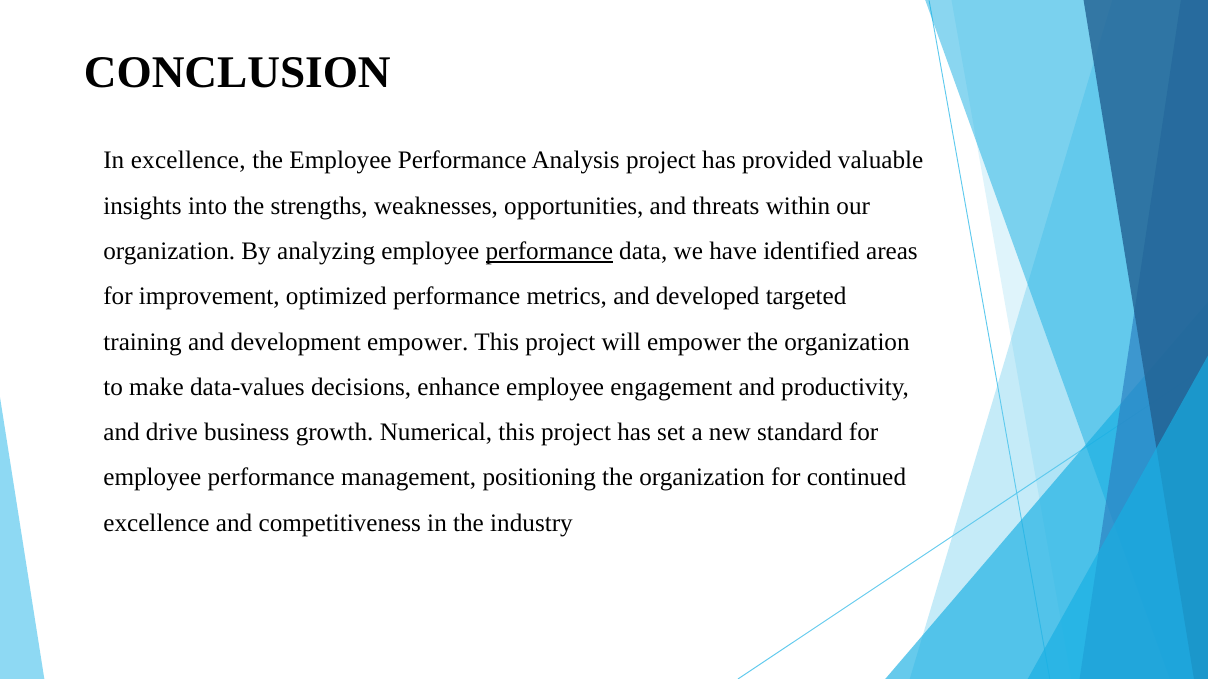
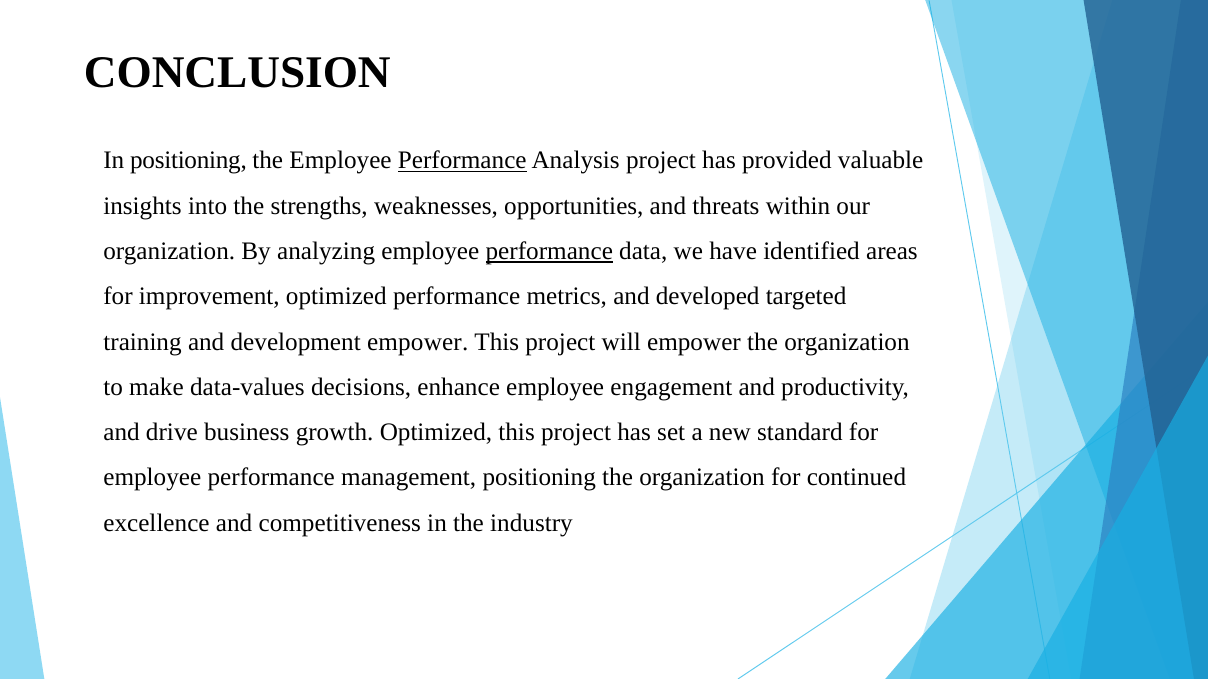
In excellence: excellence -> positioning
Performance at (462, 161) underline: none -> present
growth Numerical: Numerical -> Optimized
